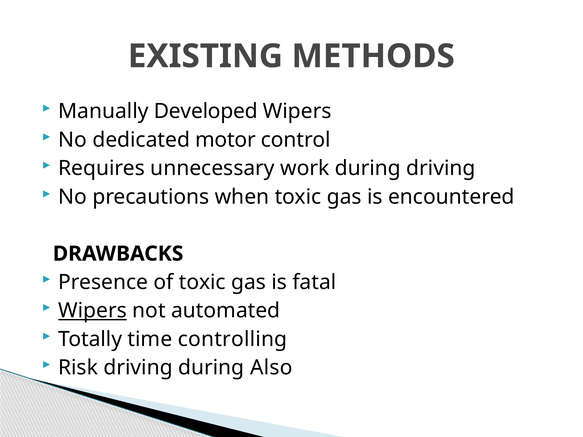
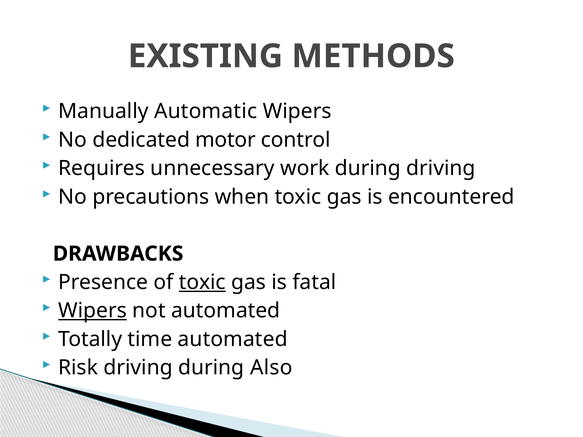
Developed: Developed -> Automatic
toxic at (202, 282) underline: none -> present
time controlling: controlling -> automated
